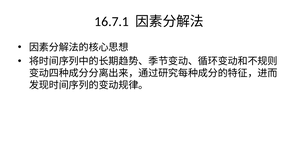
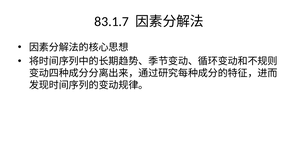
16.7.1: 16.7.1 -> 83.1.7
